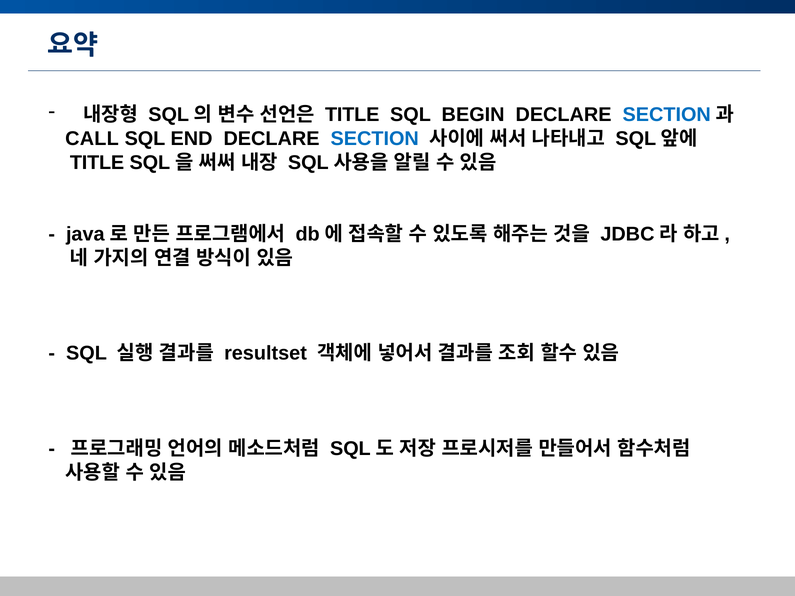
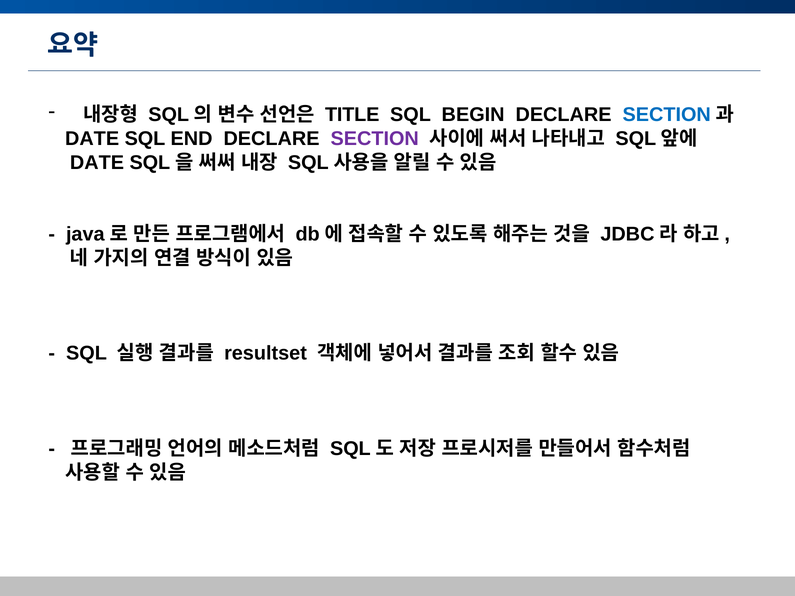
CALL at (92, 139): CALL -> DATE
SECTION at (375, 139) colour: blue -> purple
TITLE at (97, 163): TITLE -> DATE
